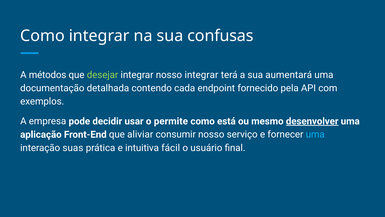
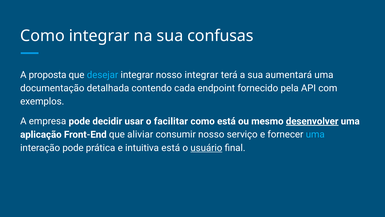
métodos: métodos -> proposta
desejar colour: light green -> light blue
permite: permite -> facilitar
interação suas: suas -> pode
intuitiva fácil: fácil -> está
usuário underline: none -> present
